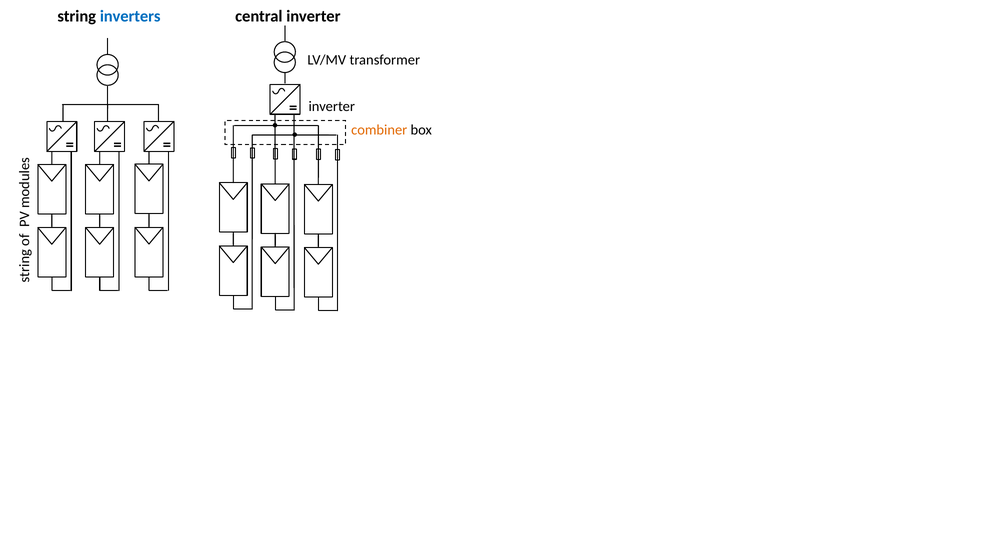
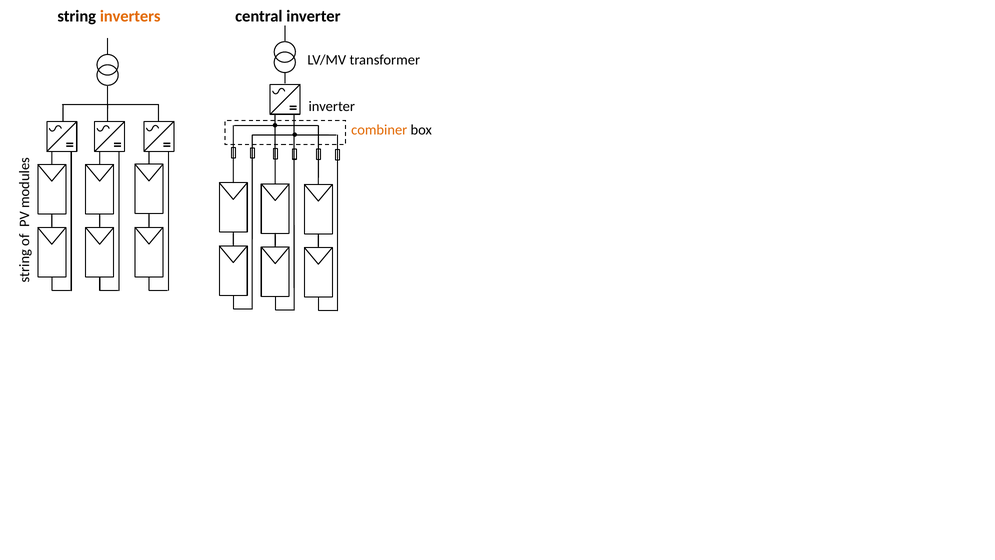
inverters colour: blue -> orange
